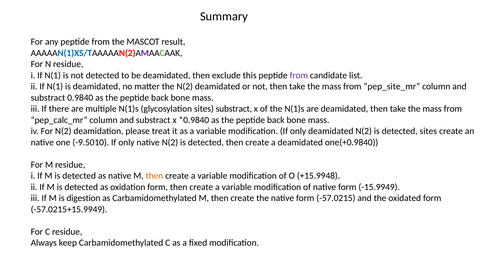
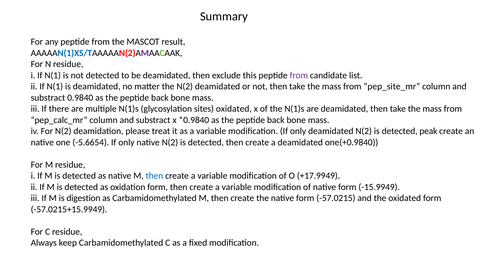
sites substract: substract -> oxidated
detected sites: sites -> peak
-9.5010: -9.5010 -> -5.6654
then at (154, 175) colour: orange -> blue
+15.9948: +15.9948 -> +17.9949
